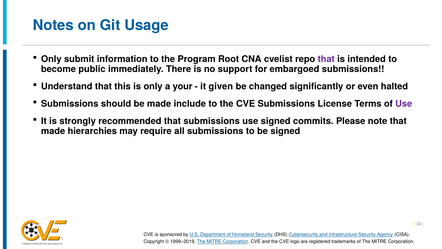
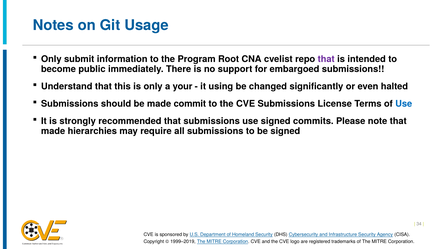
given: given -> using
include: include -> commit
Use at (404, 104) colour: purple -> blue
